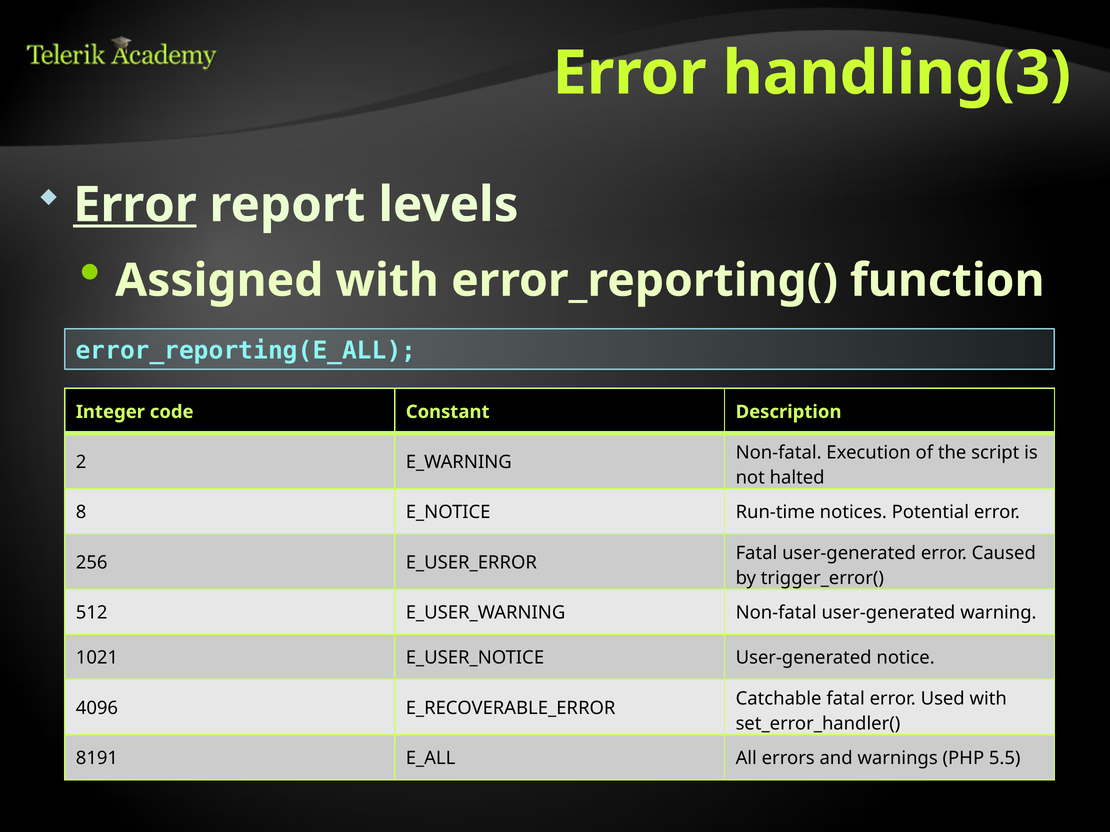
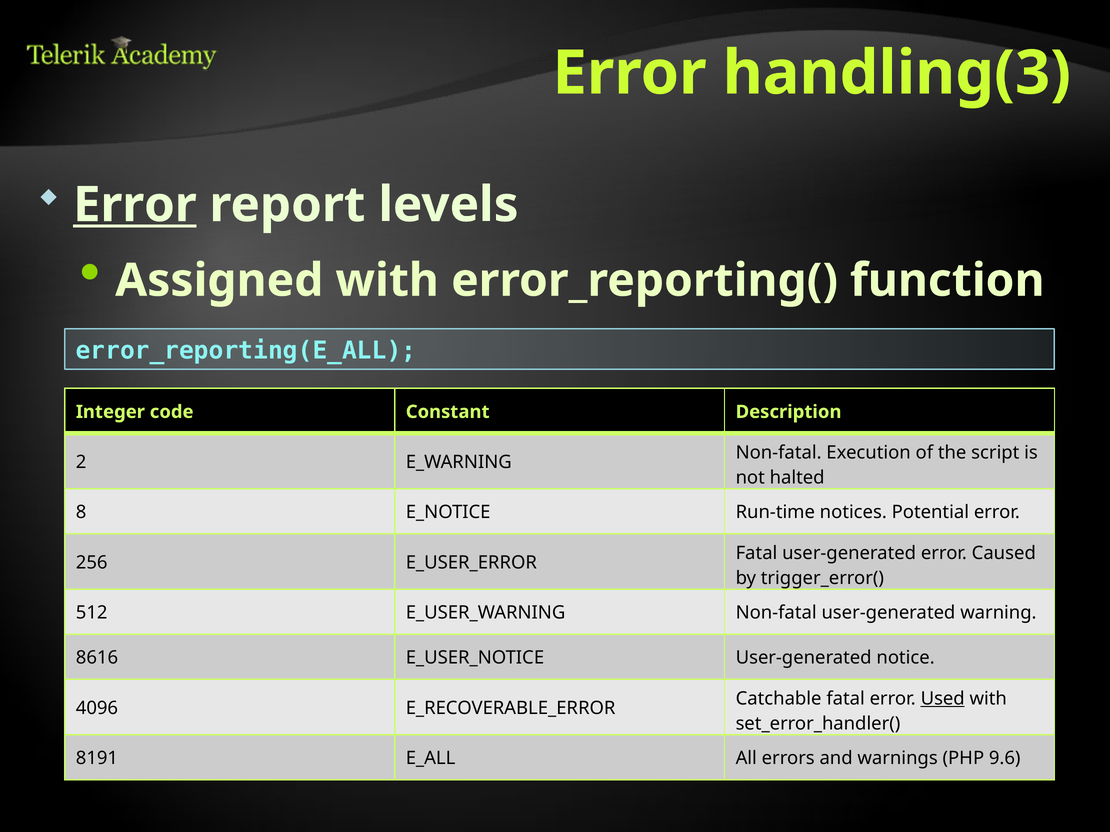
1021: 1021 -> 8616
Used underline: none -> present
5.5: 5.5 -> 9.6
